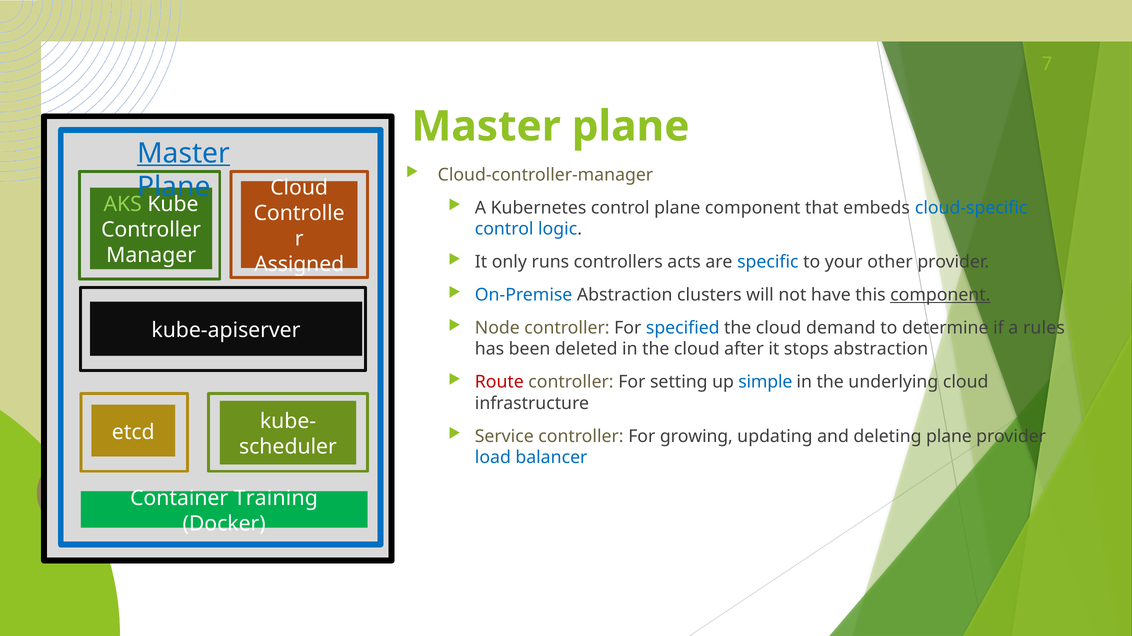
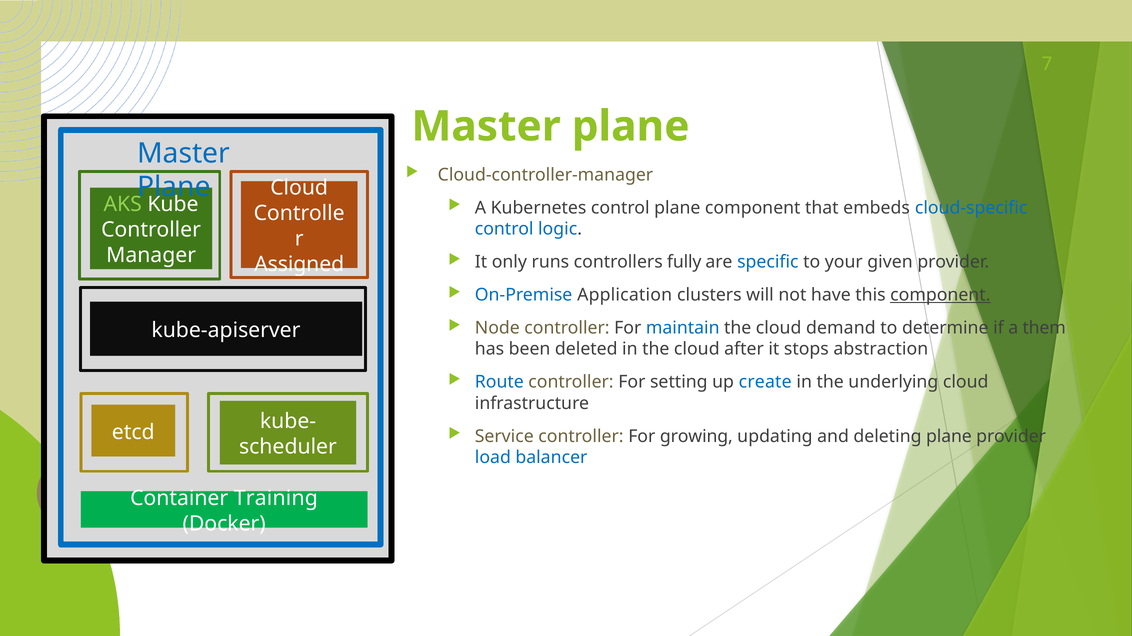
Master at (184, 153) underline: present -> none
acts: acts -> fully
other: other -> given
On-Premise Abstraction: Abstraction -> Application
specified: specified -> maintain
rules: rules -> them
Route colour: red -> blue
simple: simple -> create
